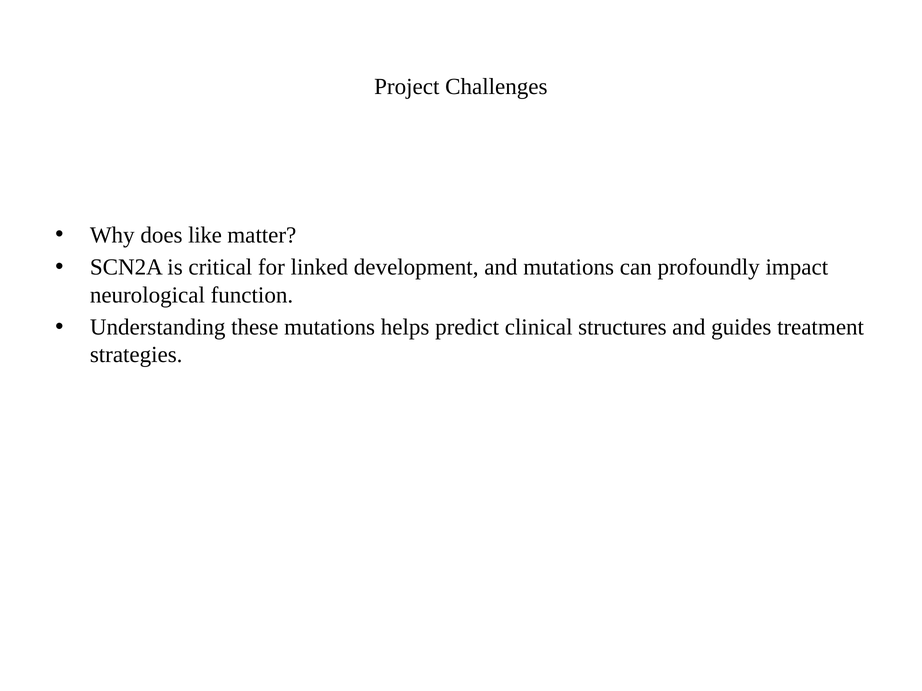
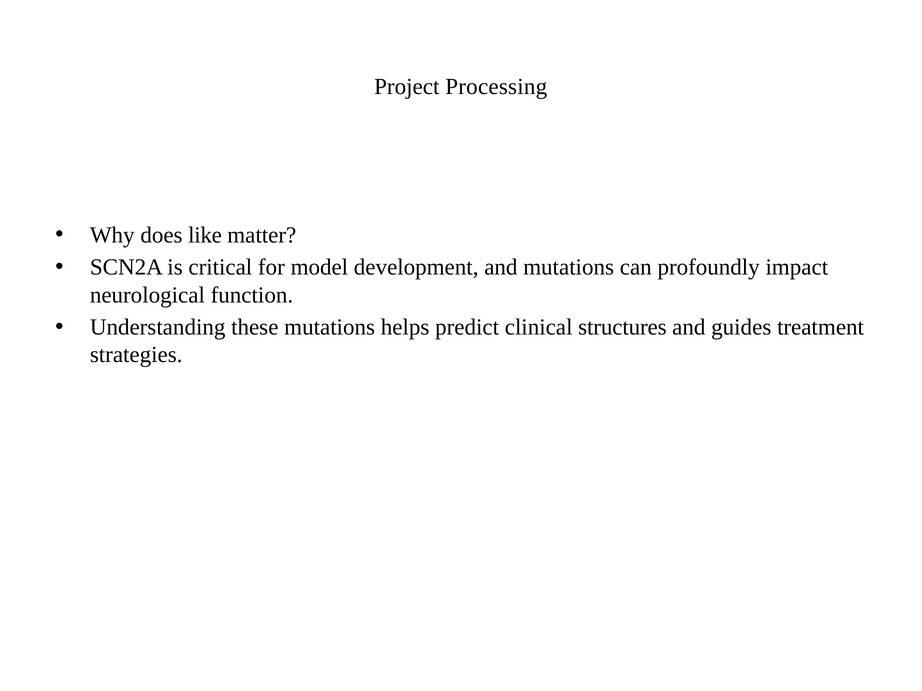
Challenges: Challenges -> Processing
linked: linked -> model
